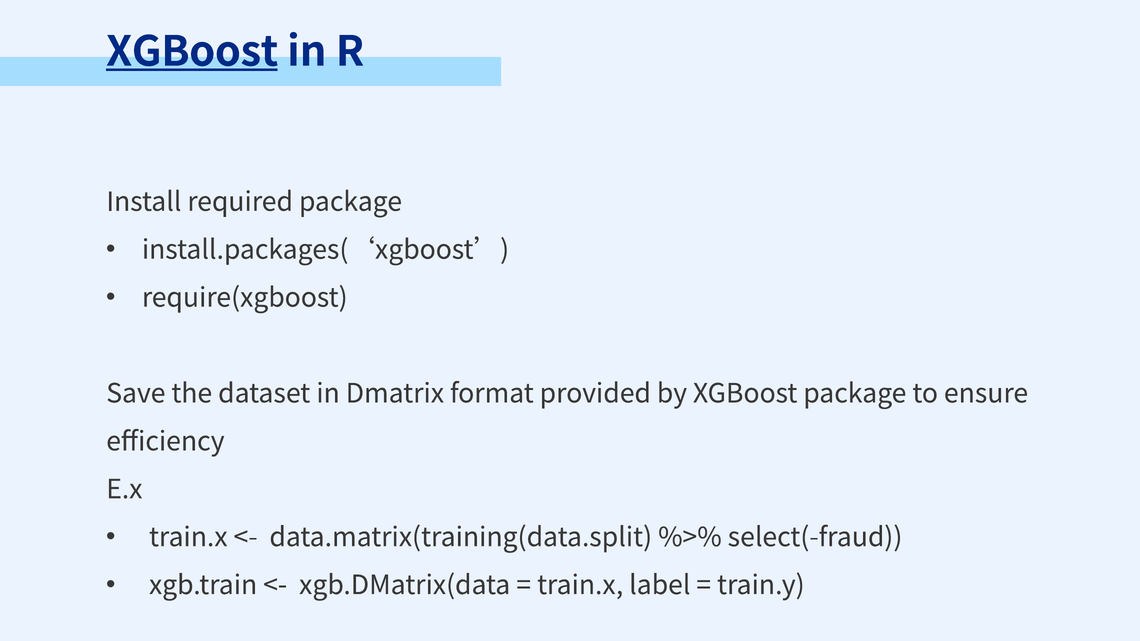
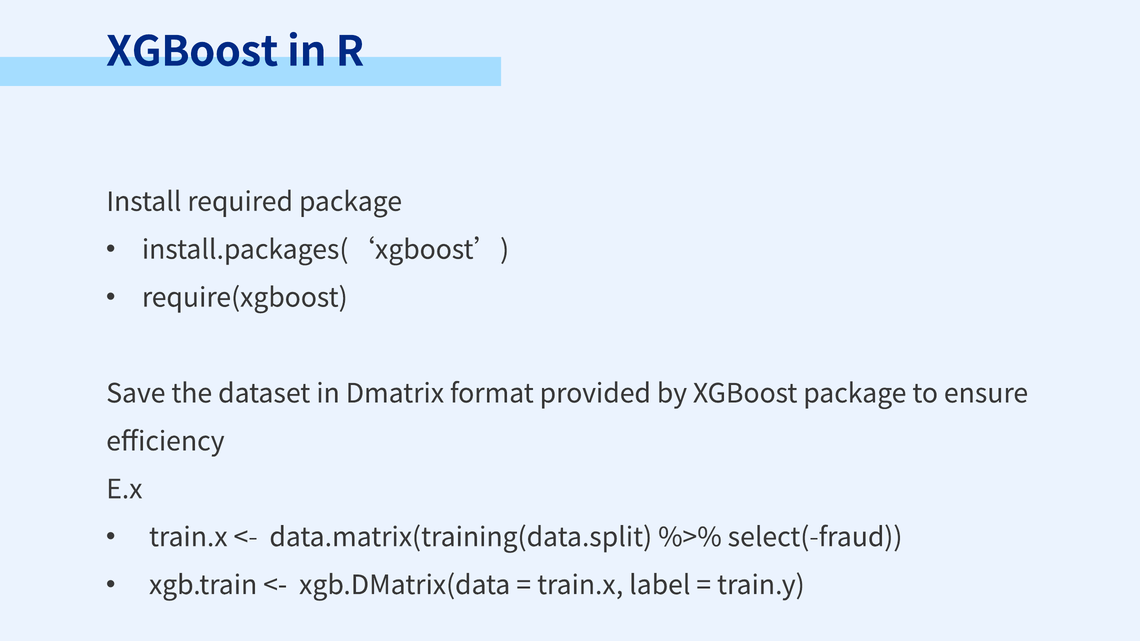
XGBoost at (192, 52) underline: present -> none
